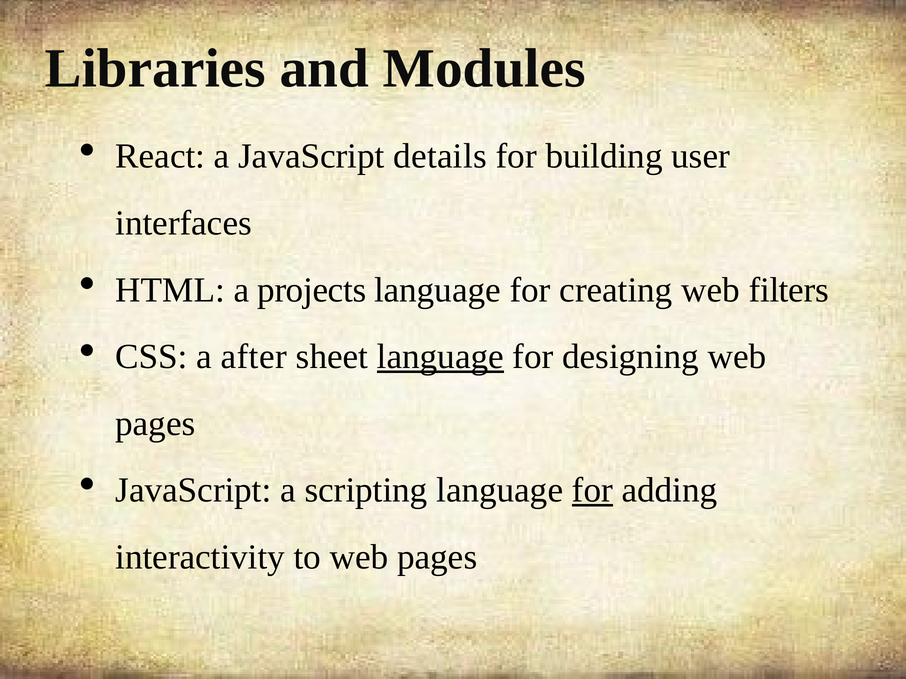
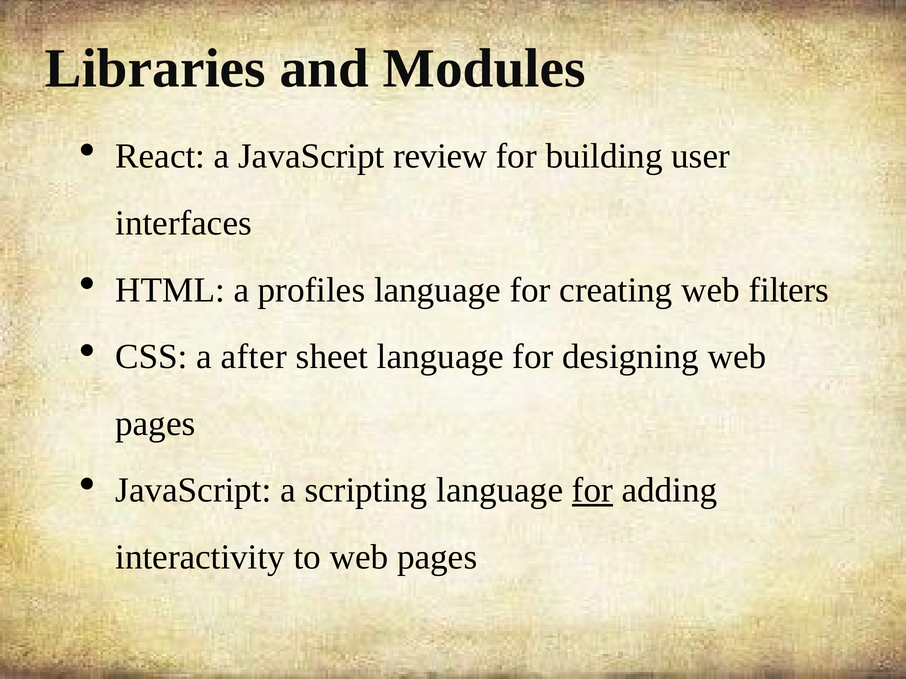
details: details -> review
projects: projects -> profiles
language at (440, 357) underline: present -> none
